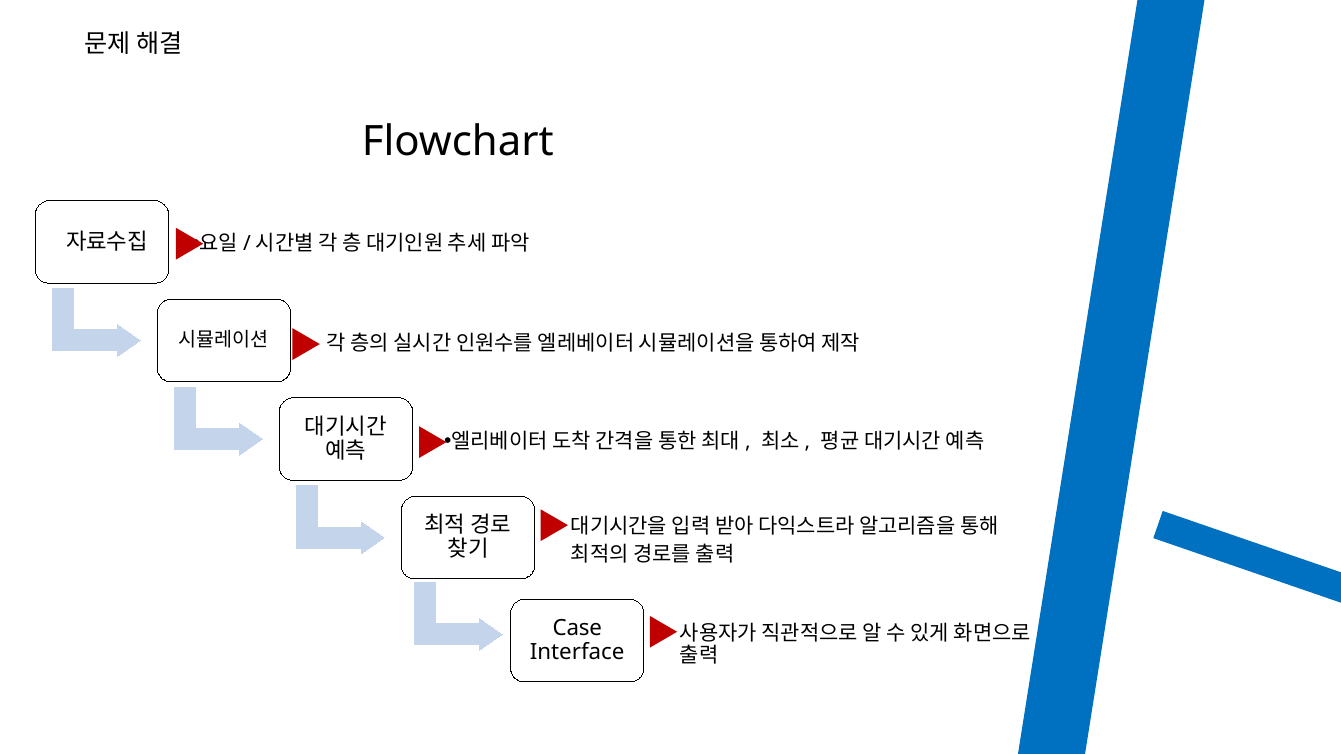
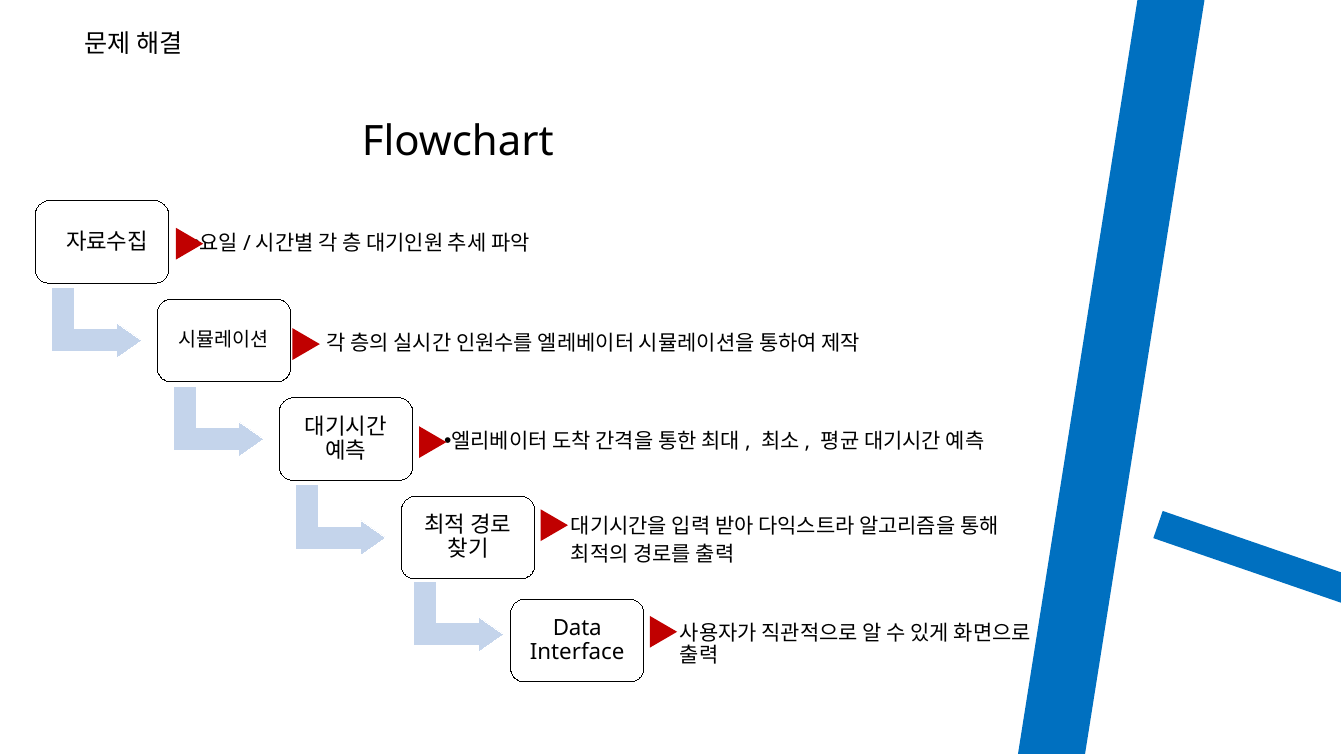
Case: Case -> Data
